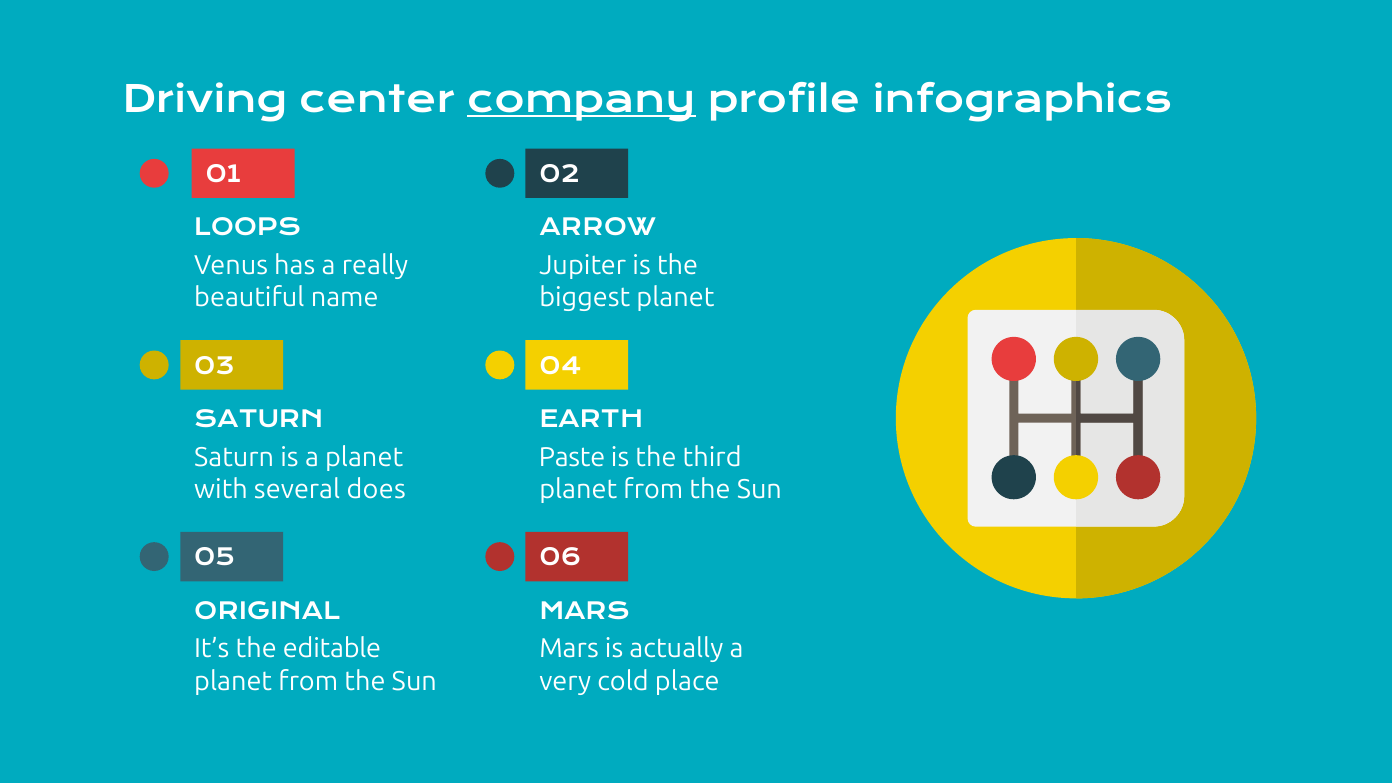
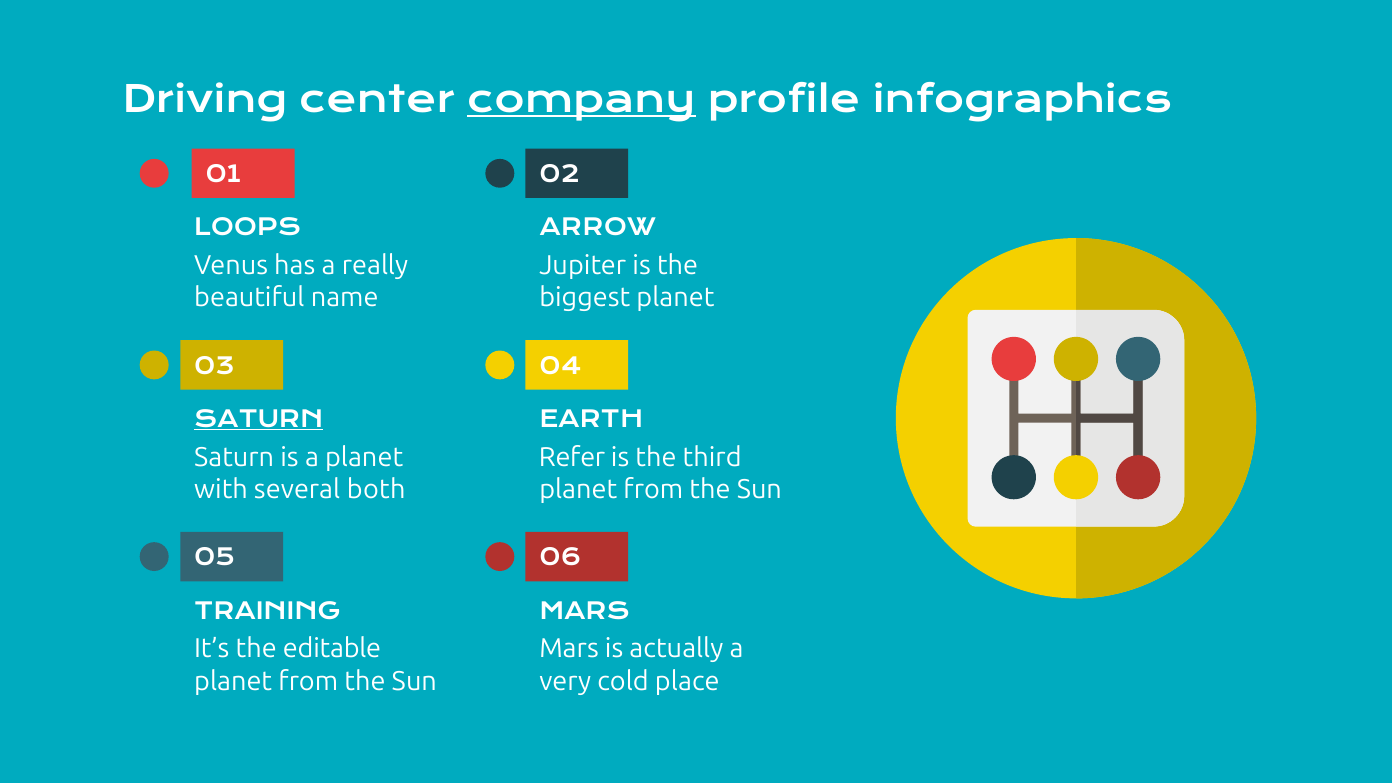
SATURN at (259, 420) underline: none -> present
Paste: Paste -> Refer
does: does -> both
ORIGINAL: ORIGINAL -> TRAINING
